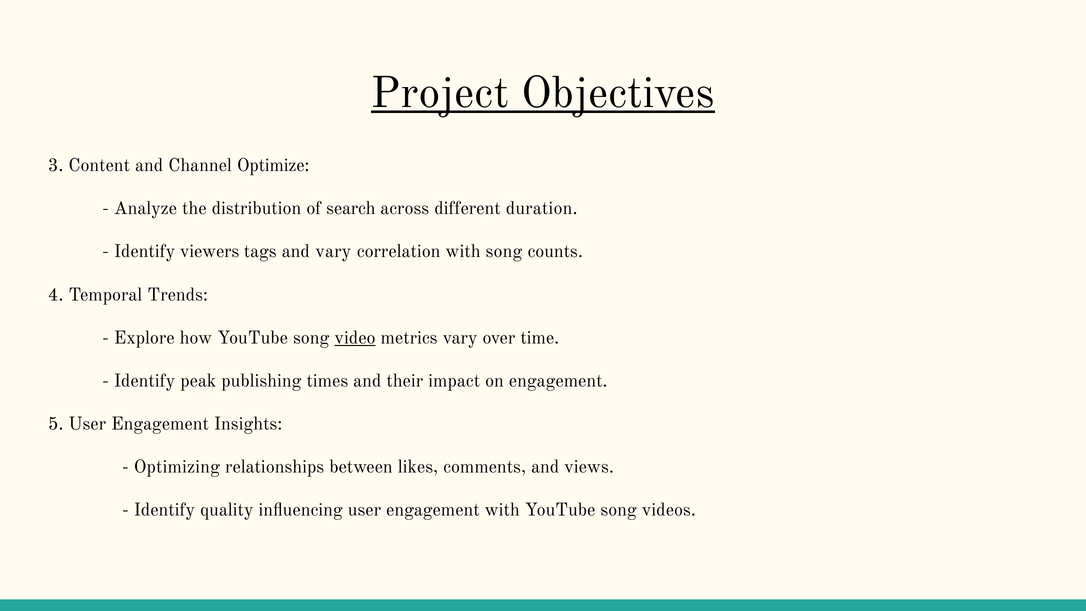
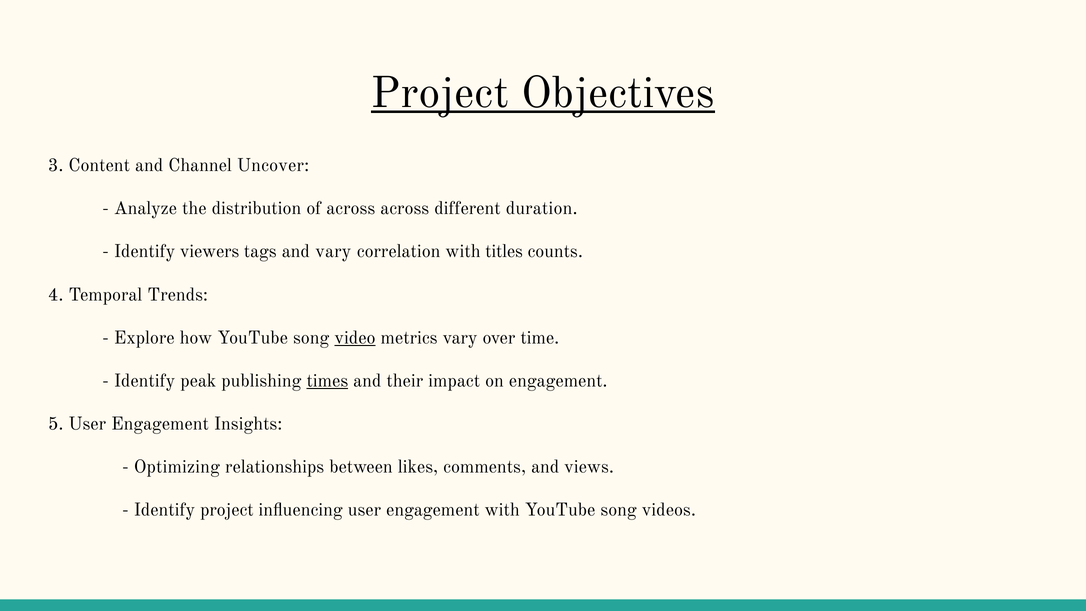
Optimize: Optimize -> Uncover
of search: search -> across
with song: song -> titles
times underline: none -> present
Identify quality: quality -> project
